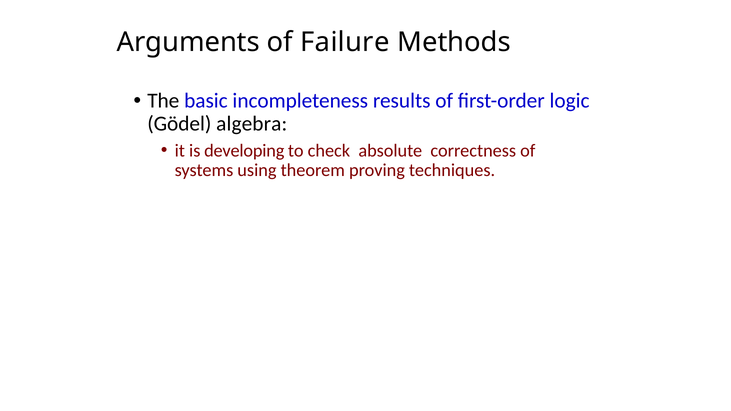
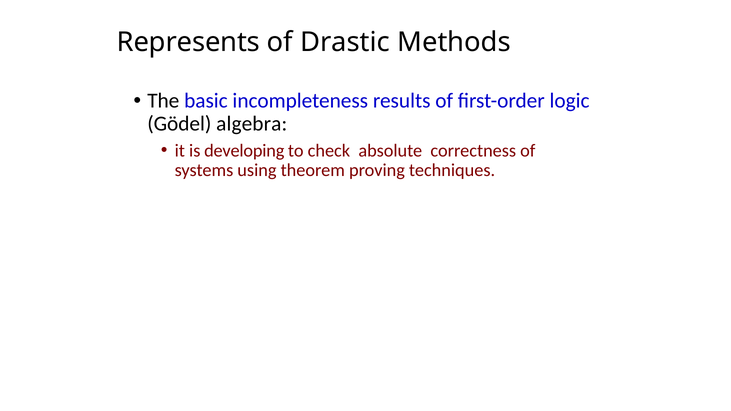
Arguments: Arguments -> Represents
Failure: Failure -> Drastic
